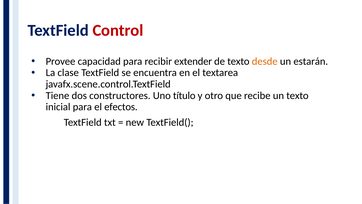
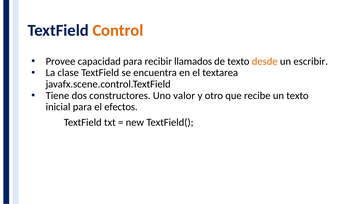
Control colour: red -> orange
extender: extender -> llamados
estarán: estarán -> escribir
título: título -> valor
